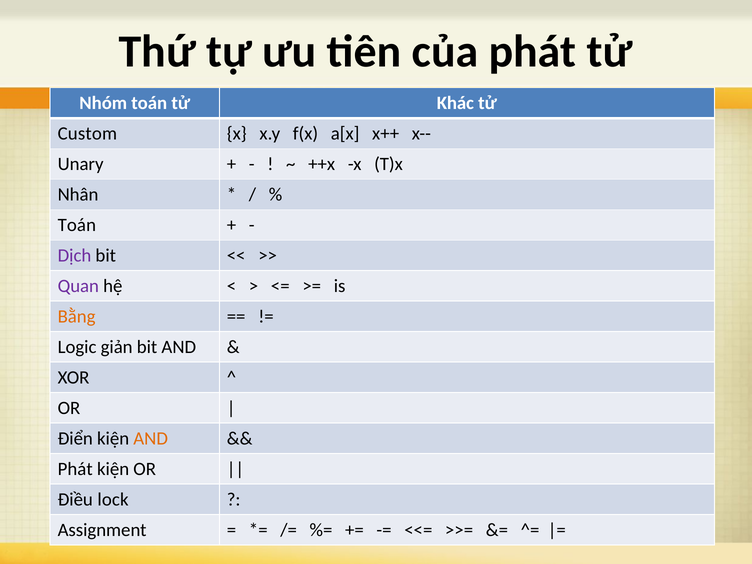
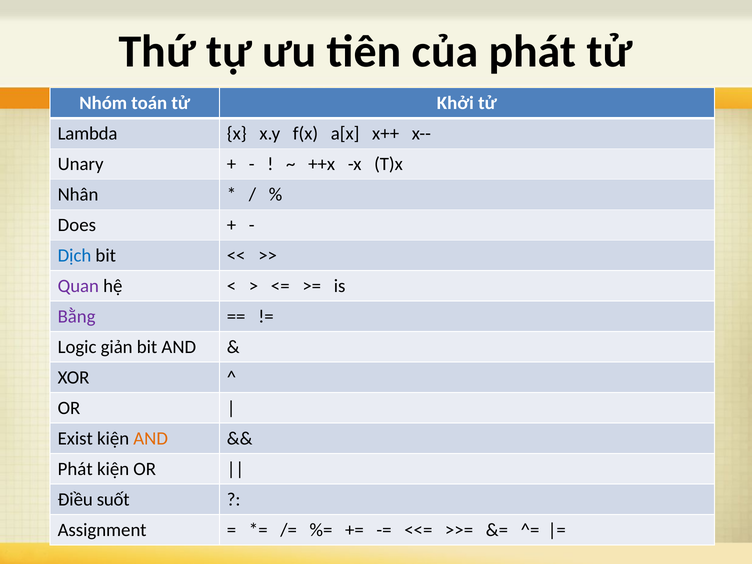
Khác: Khác -> Khởi
Custom: Custom -> Lambda
Toán at (77, 225): Toán -> Does
Dịch colour: purple -> blue
Bằng colour: orange -> purple
Điển: Điển -> Exist
lock: lock -> suốt
